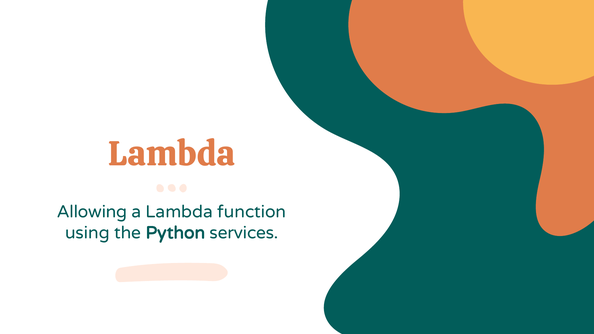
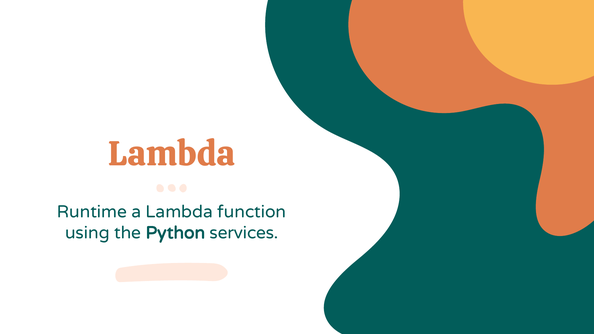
Allowing: Allowing -> Runtime
